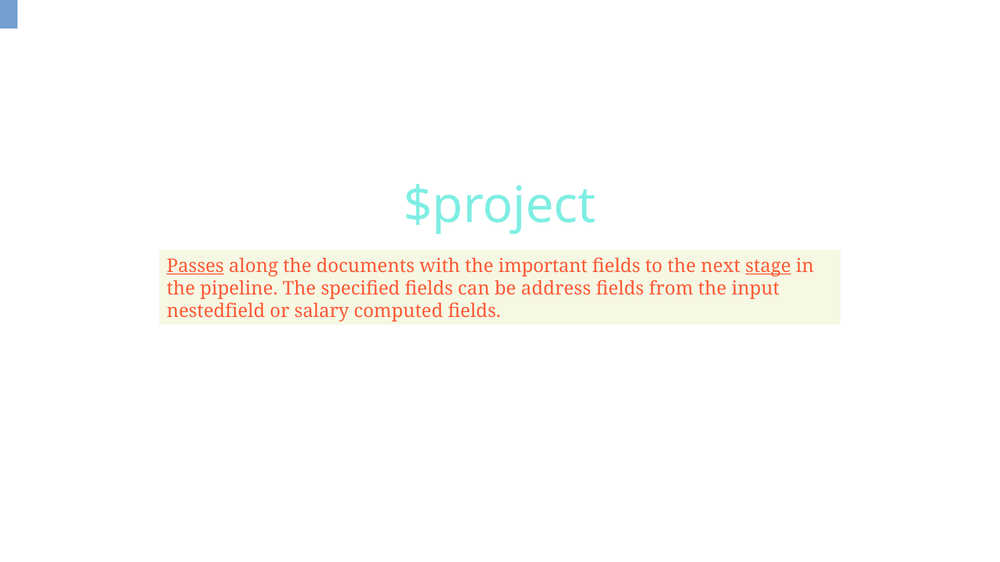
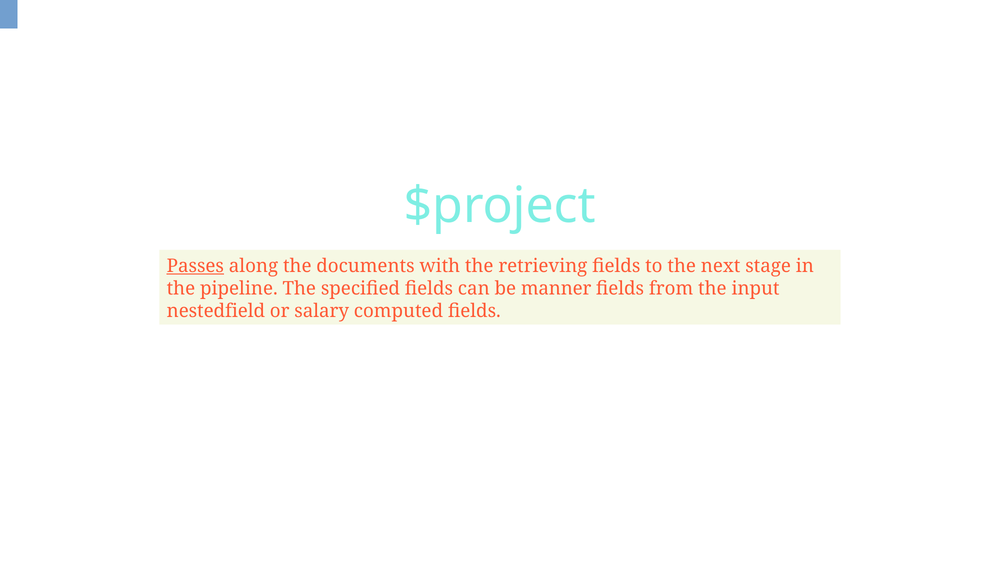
important: important -> retrieving
stage underline: present -> none
address: address -> manner
